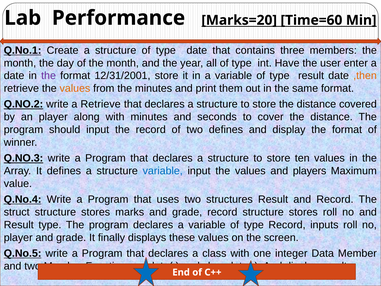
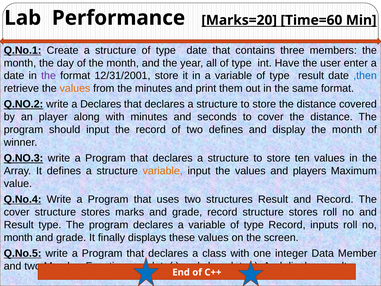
,then colour: orange -> blue
a Retrieve: Retrieve -> Declares
display the format: format -> month
variable at (163, 171) colour: blue -> orange
struct at (17, 212): struct -> cover
player at (18, 237): player -> month
